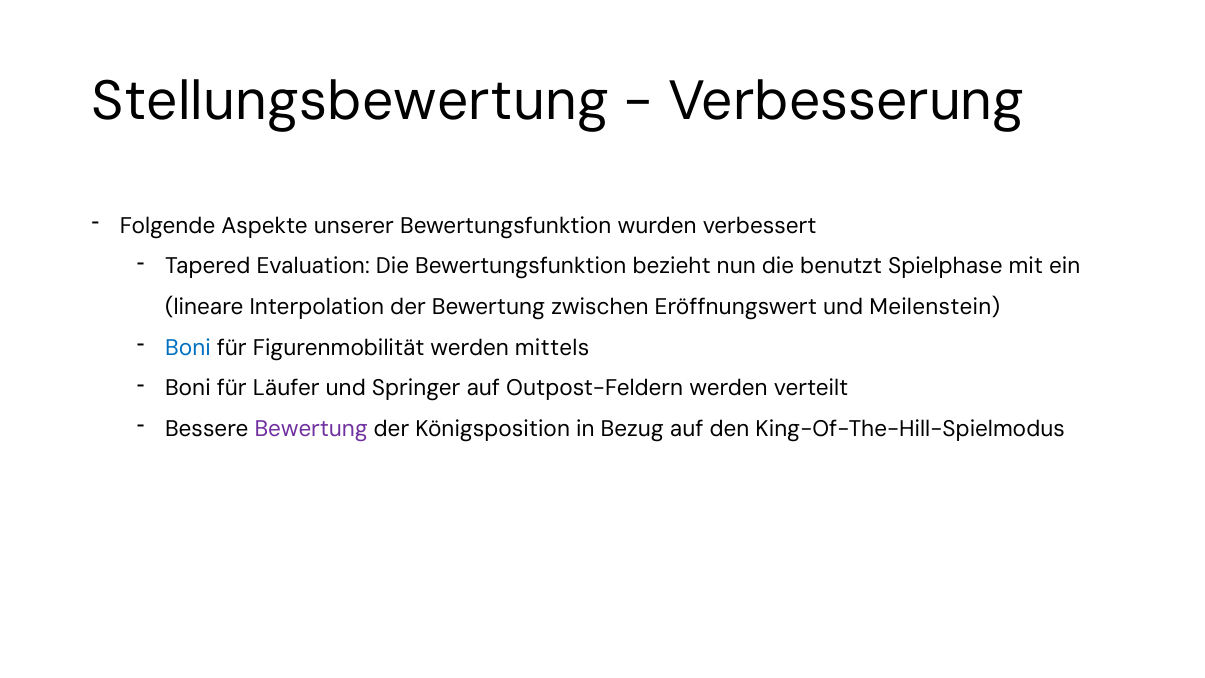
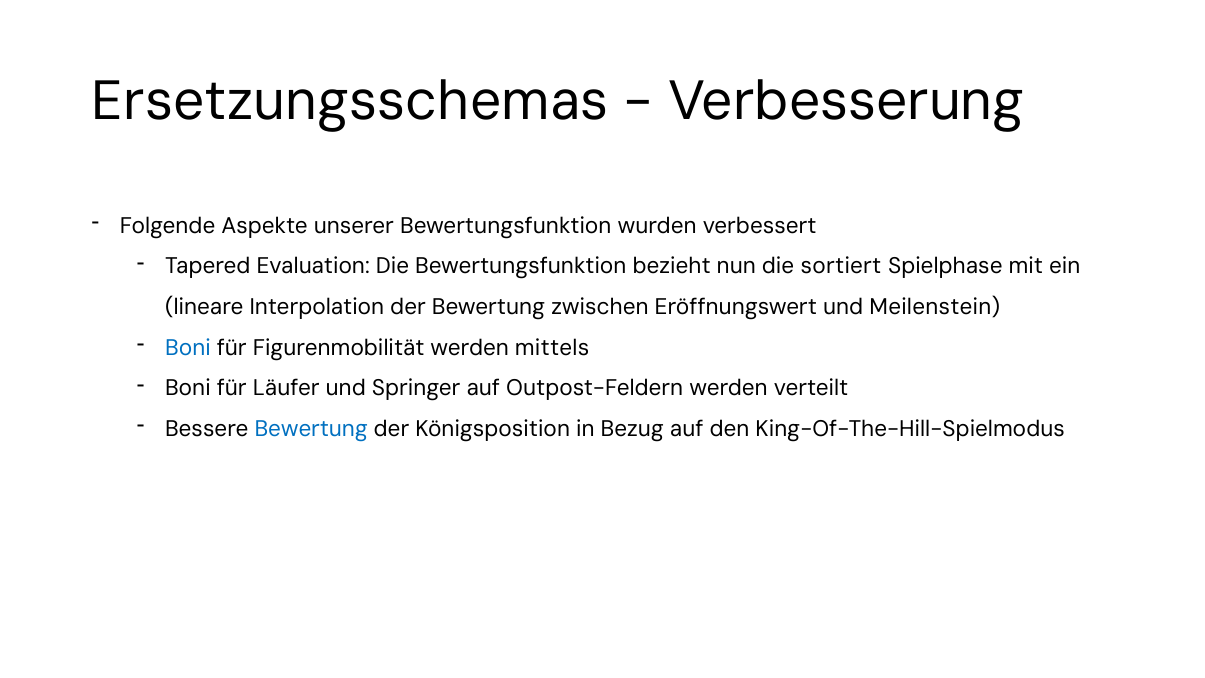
Stellungsbewertung: Stellungsbewertung -> Ersetzungsschemas
benutzt: benutzt -> sortiert
Bewertung at (311, 429) colour: purple -> blue
